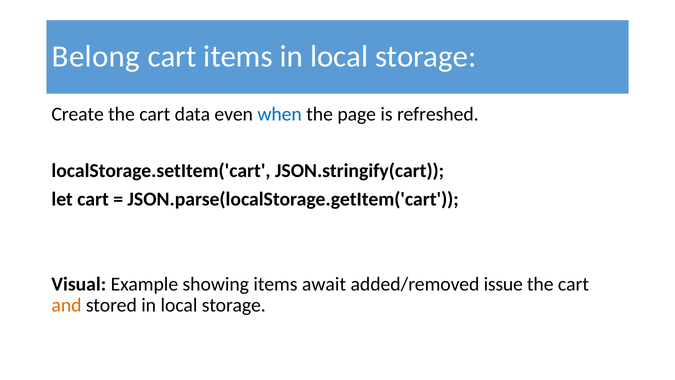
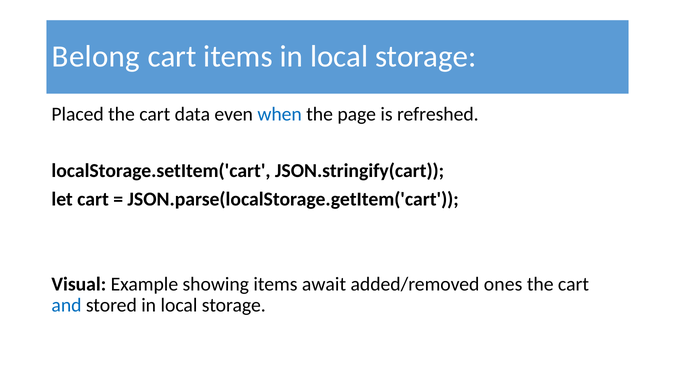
Create: Create -> Placed
issue: issue -> ones
and colour: orange -> blue
